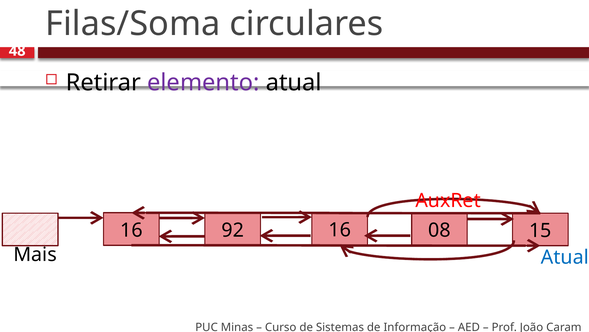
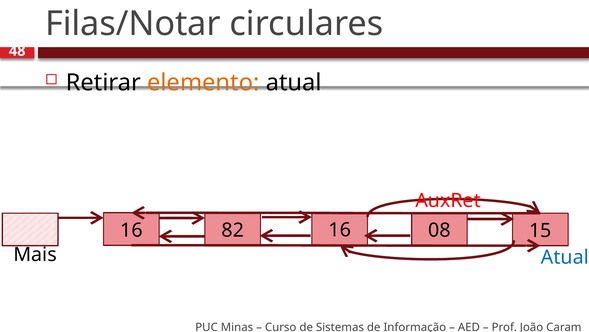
Filas/Soma: Filas/Soma -> Filas/Notar
elemento colour: purple -> orange
92: 92 -> 82
